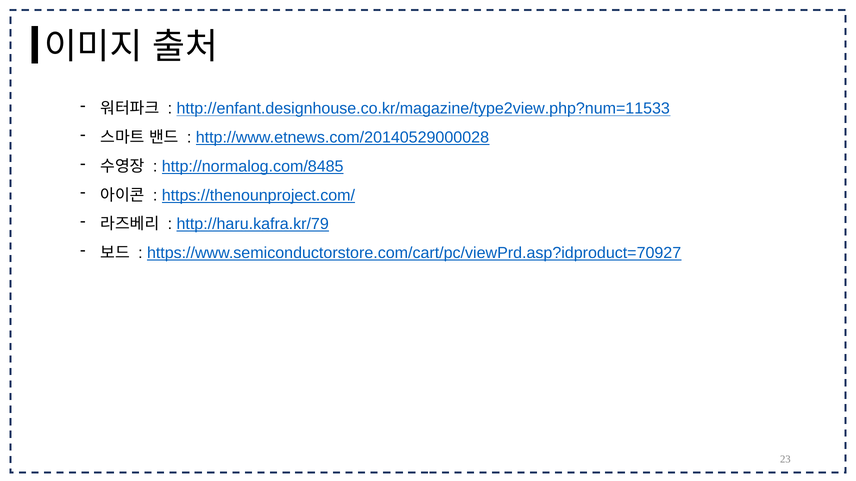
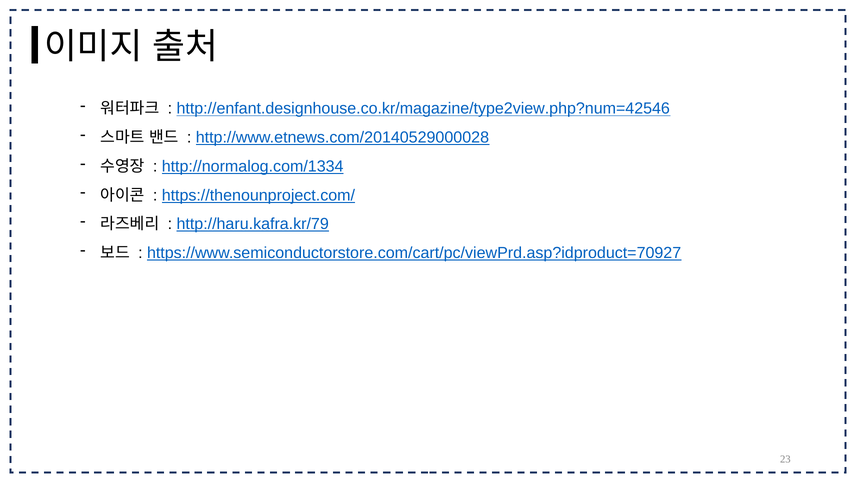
http://enfant.designhouse.co.kr/magazine/type2view.php?num=11533: http://enfant.designhouse.co.kr/magazine/type2view.php?num=11533 -> http://enfant.designhouse.co.kr/magazine/type2view.php?num=42546
http://normalog.com/8485: http://normalog.com/8485 -> http://normalog.com/1334
